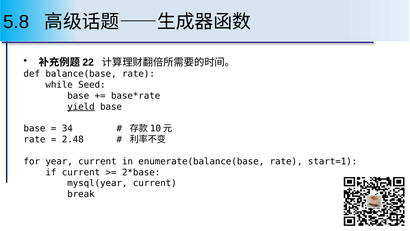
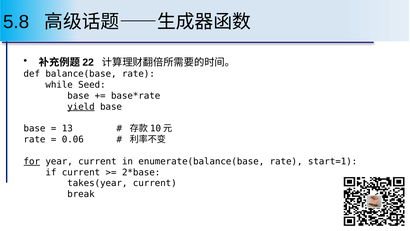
34: 34 -> 13
2.48: 2.48 -> 0.06
for underline: none -> present
mysql(year: mysql(year -> takes(year
